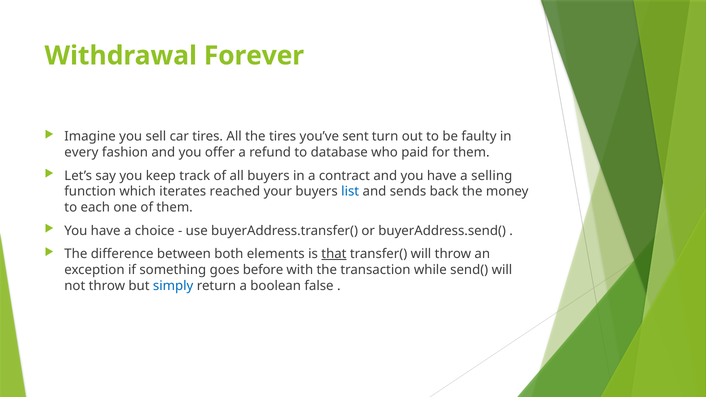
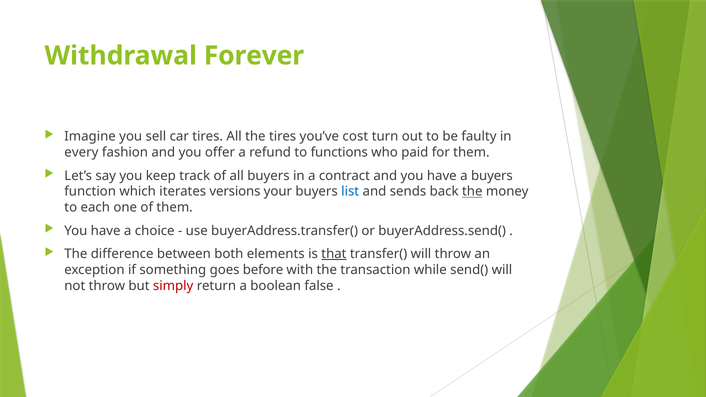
sent: sent -> cost
database: database -> functions
a selling: selling -> buyers
reached: reached -> versions
the at (472, 192) underline: none -> present
simply colour: blue -> red
